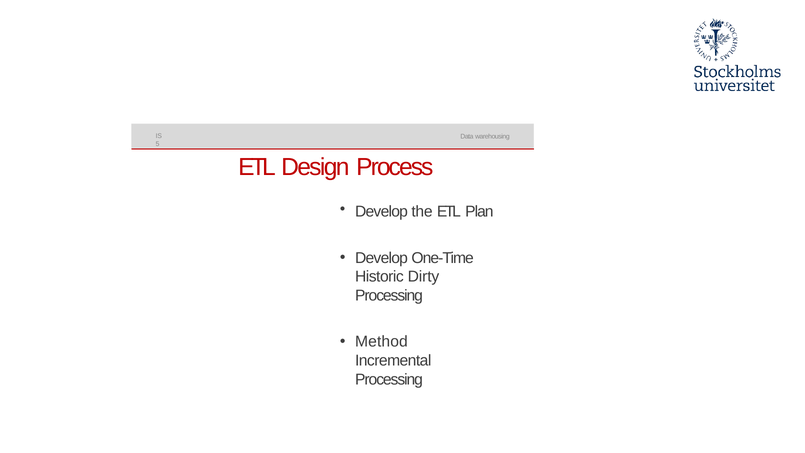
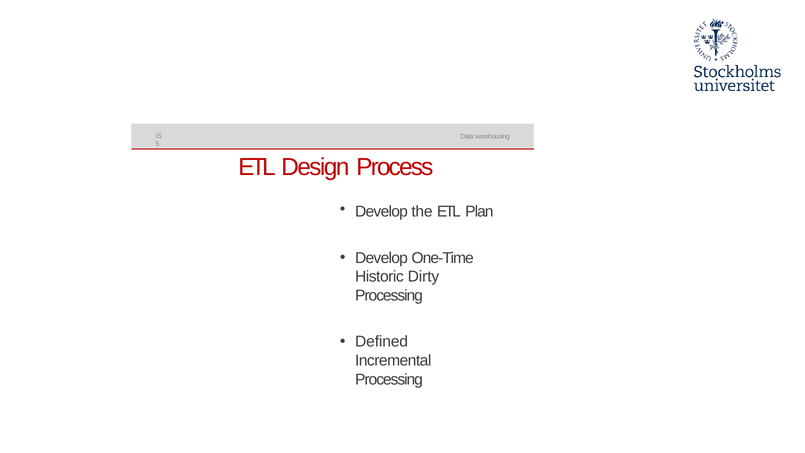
Method: Method -> Defined
